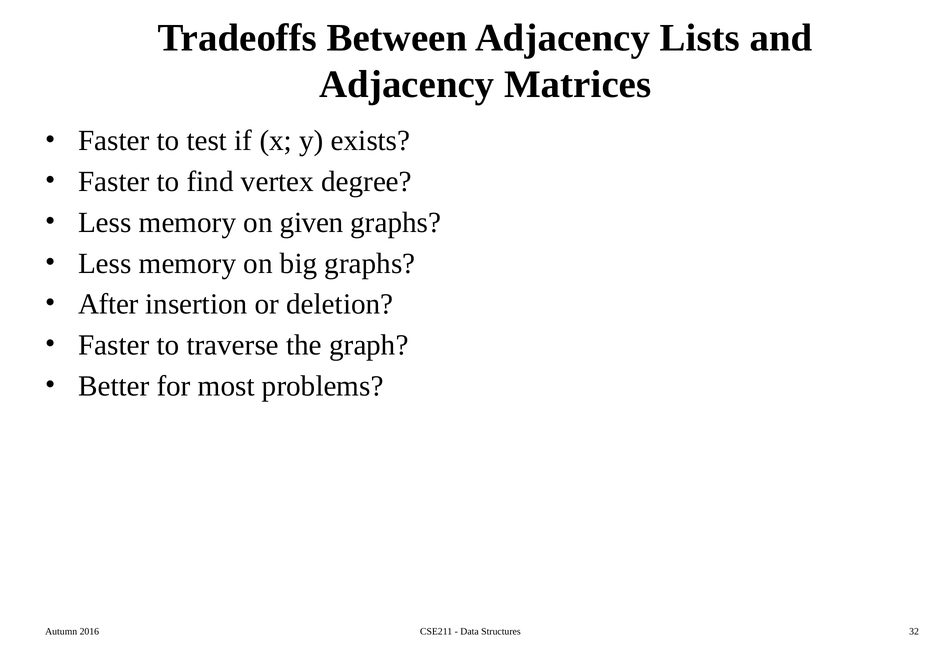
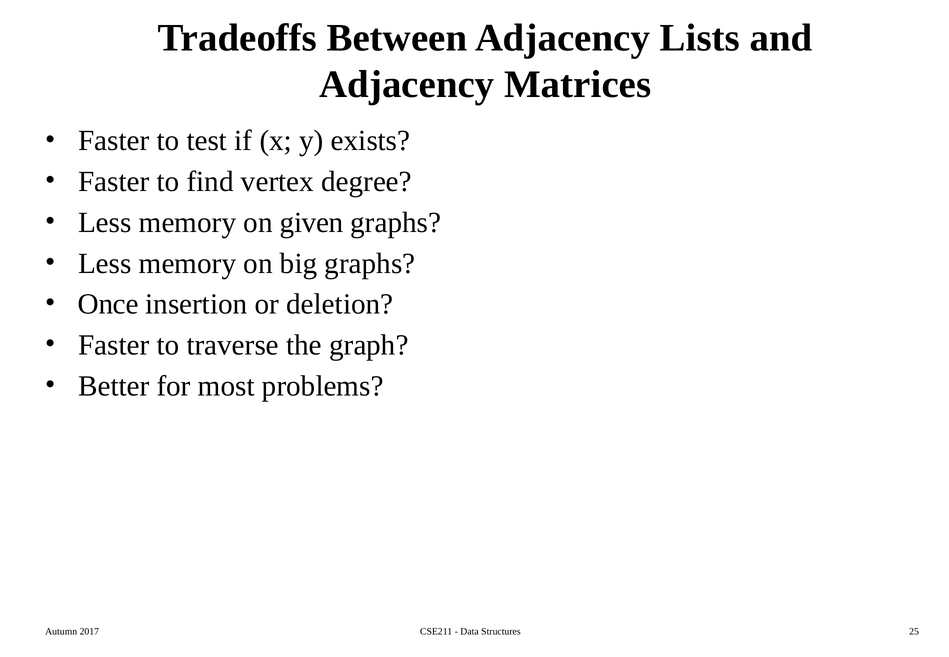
After: After -> Once
2016: 2016 -> 2017
32: 32 -> 25
